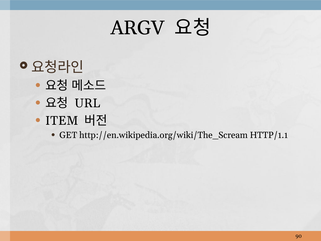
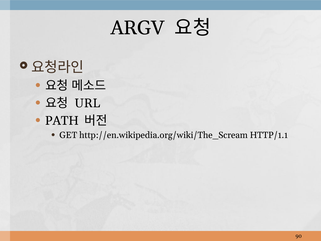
ITEM: ITEM -> PATH
